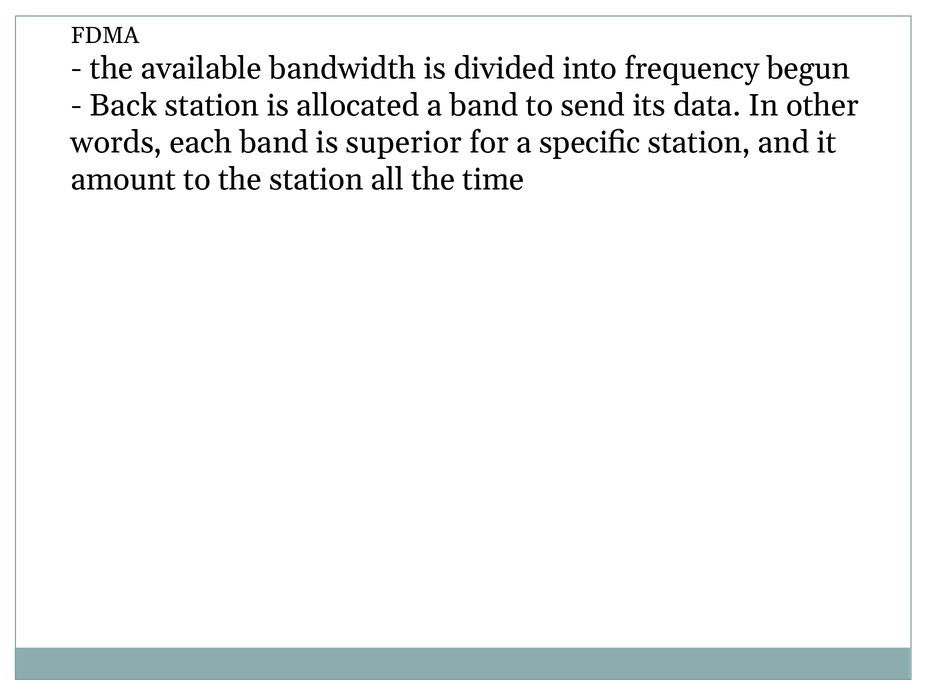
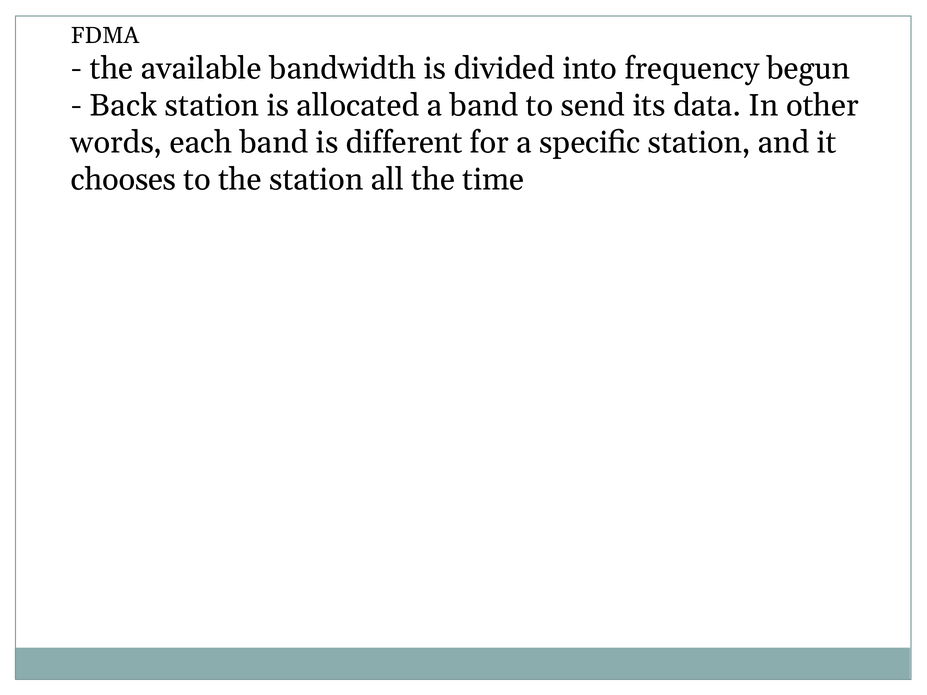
superior: superior -> different
amount: amount -> chooses
